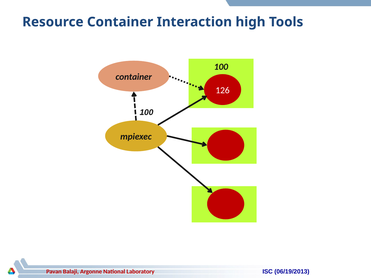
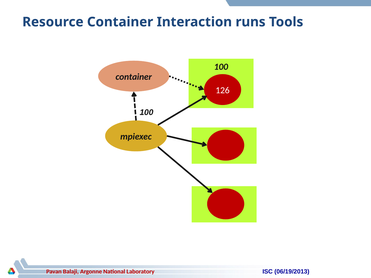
high: high -> runs
